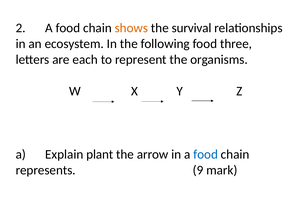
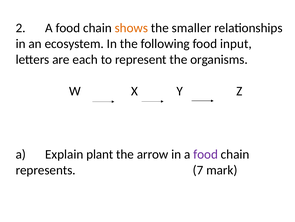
survival: survival -> smaller
three: three -> input
food at (206, 154) colour: blue -> purple
9: 9 -> 7
